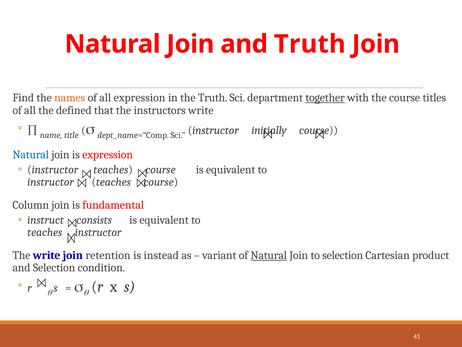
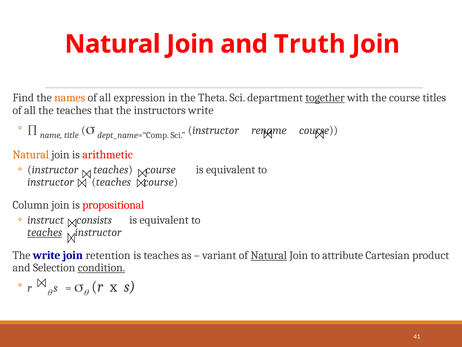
the Truth: Truth -> Theta
the defined: defined -> teaches
initially: initially -> rename
Natural at (31, 154) colour: blue -> orange
is expression: expression -> arithmetic
fundamental: fundamental -> propositional
teaches at (45, 232) underline: none -> present
is instead: instead -> teaches
to selection: selection -> attribute
condition underline: none -> present
